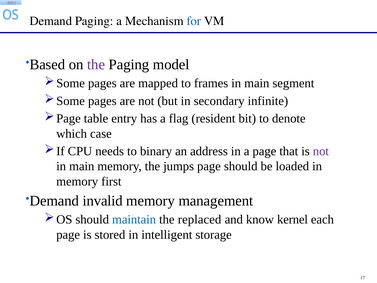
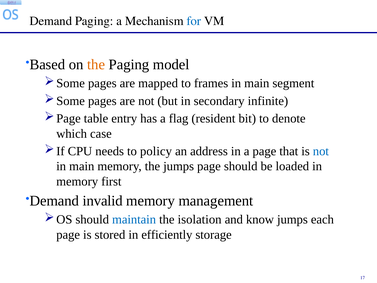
the at (96, 65) colour: purple -> orange
binary: binary -> policy
not at (321, 151) colour: purple -> blue
replaced: replaced -> isolation
know kernel: kernel -> jumps
intelligent: intelligent -> efficiently
